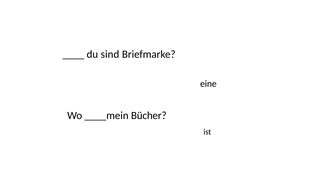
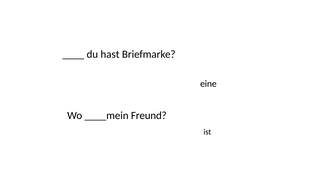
sind: sind -> hast
Bücher: Bücher -> Freund
